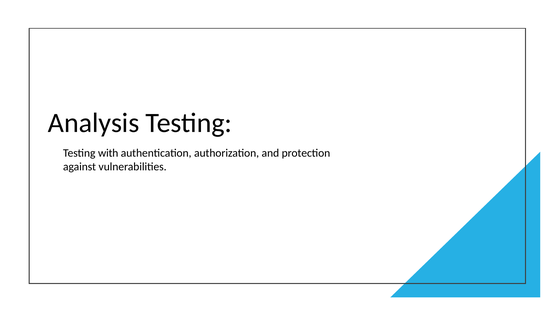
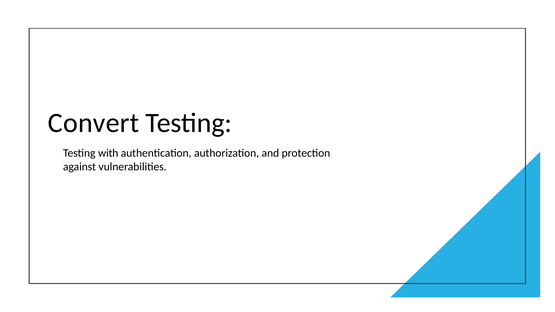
Analysis: Analysis -> Convert
